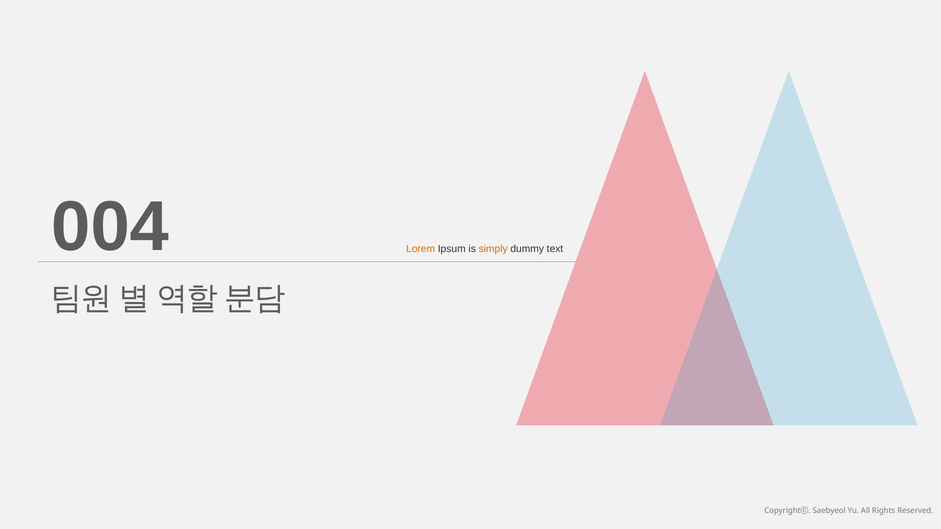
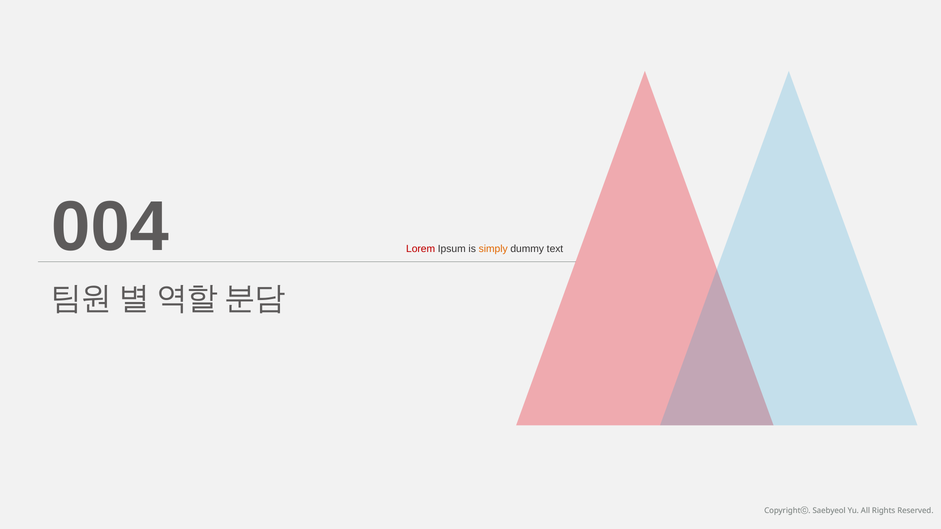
Lorem colour: orange -> red
